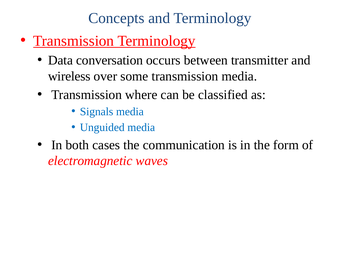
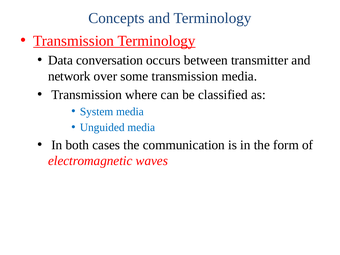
wireless: wireless -> network
Signals: Signals -> System
